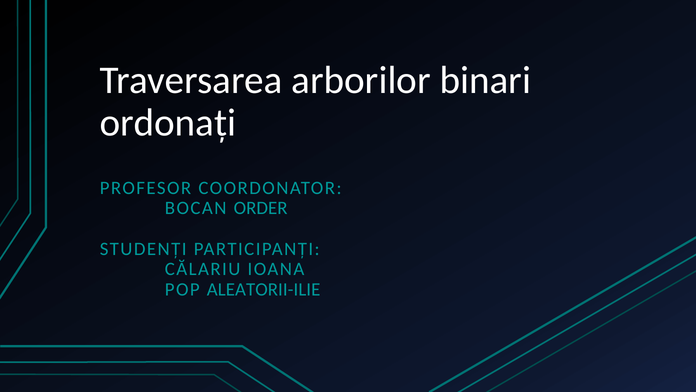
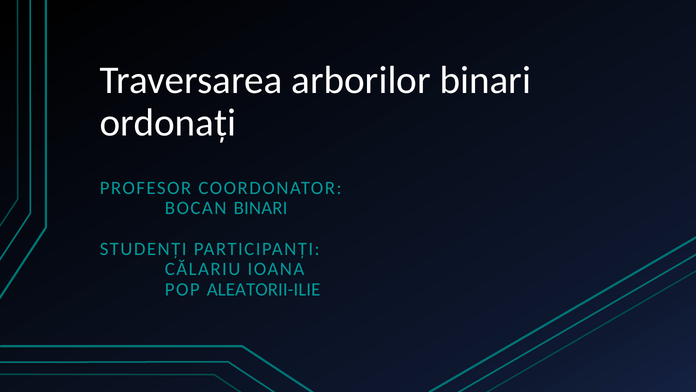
BOCAN ORDER: ORDER -> BINARI
